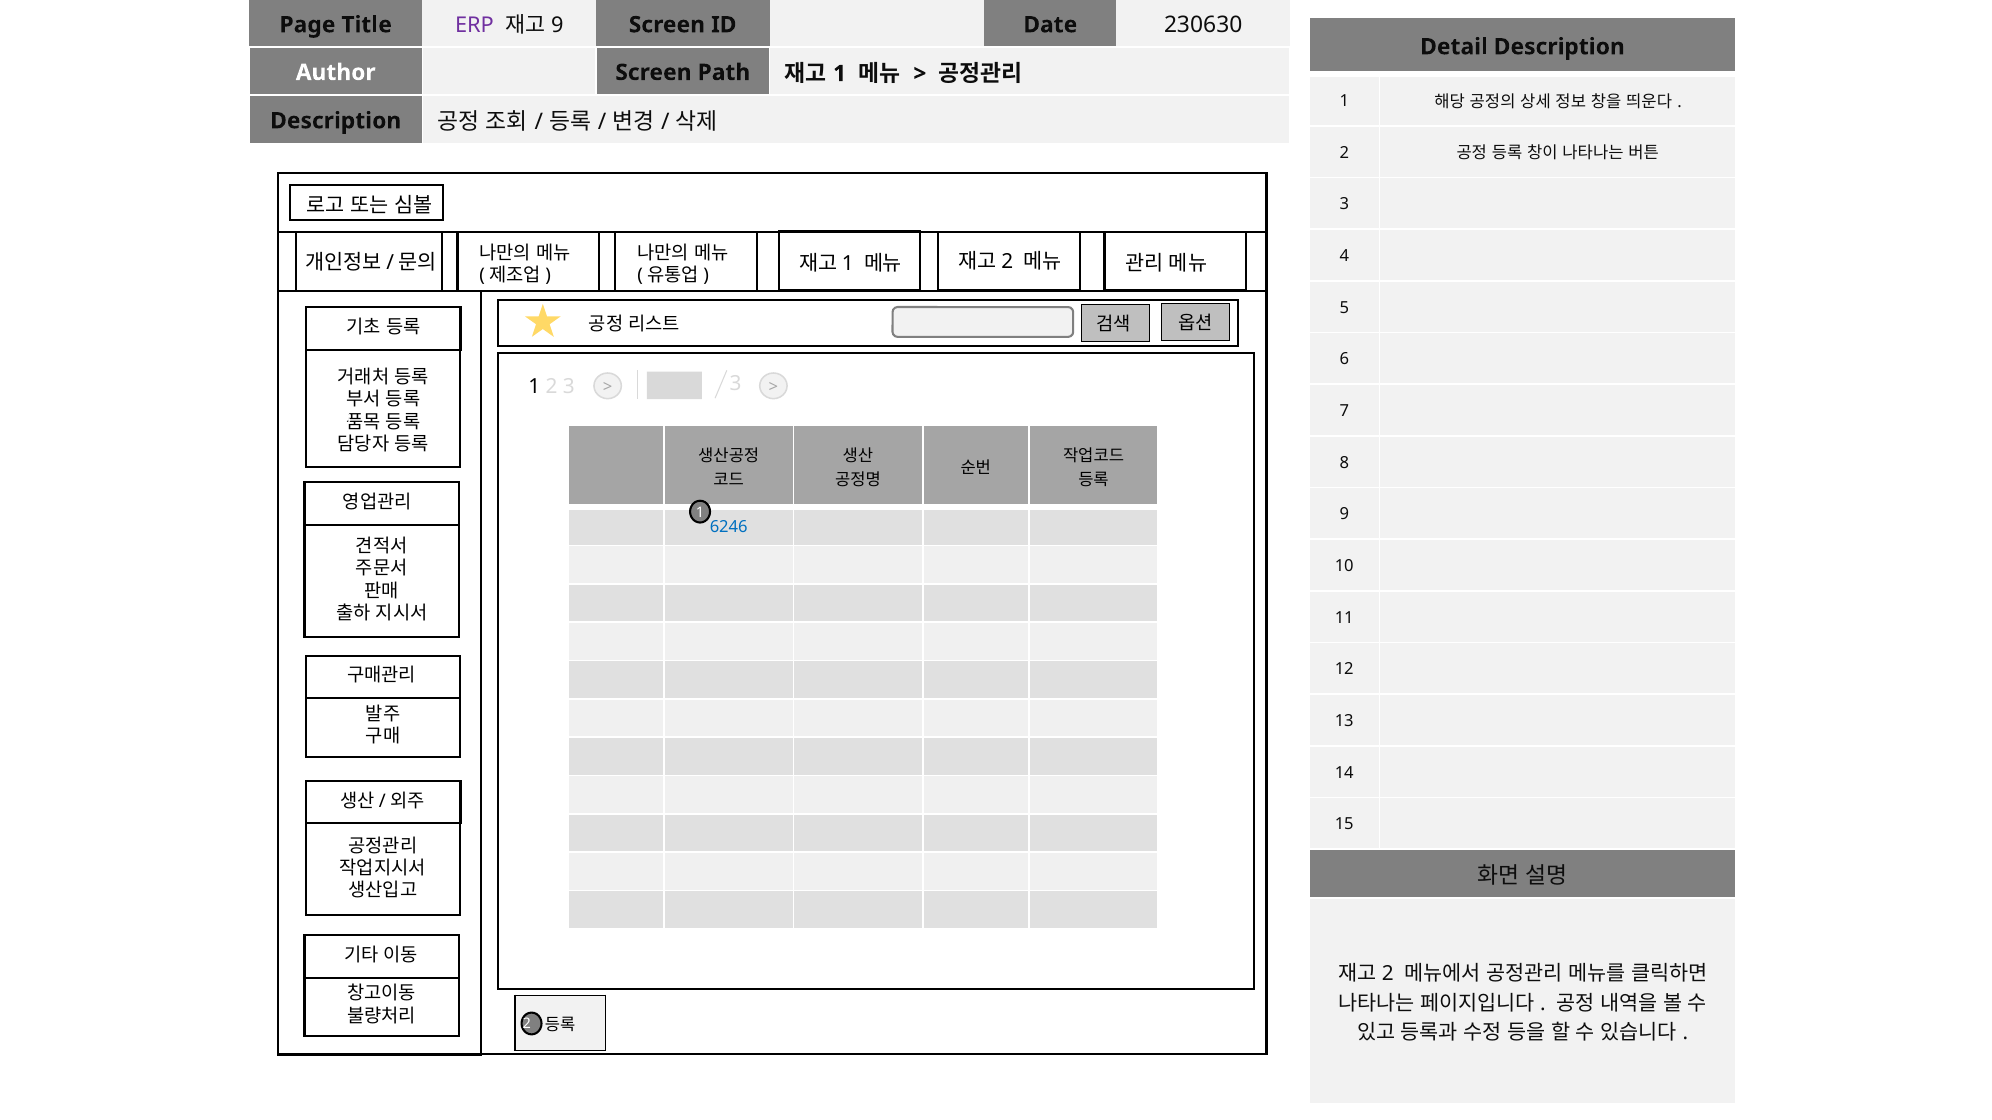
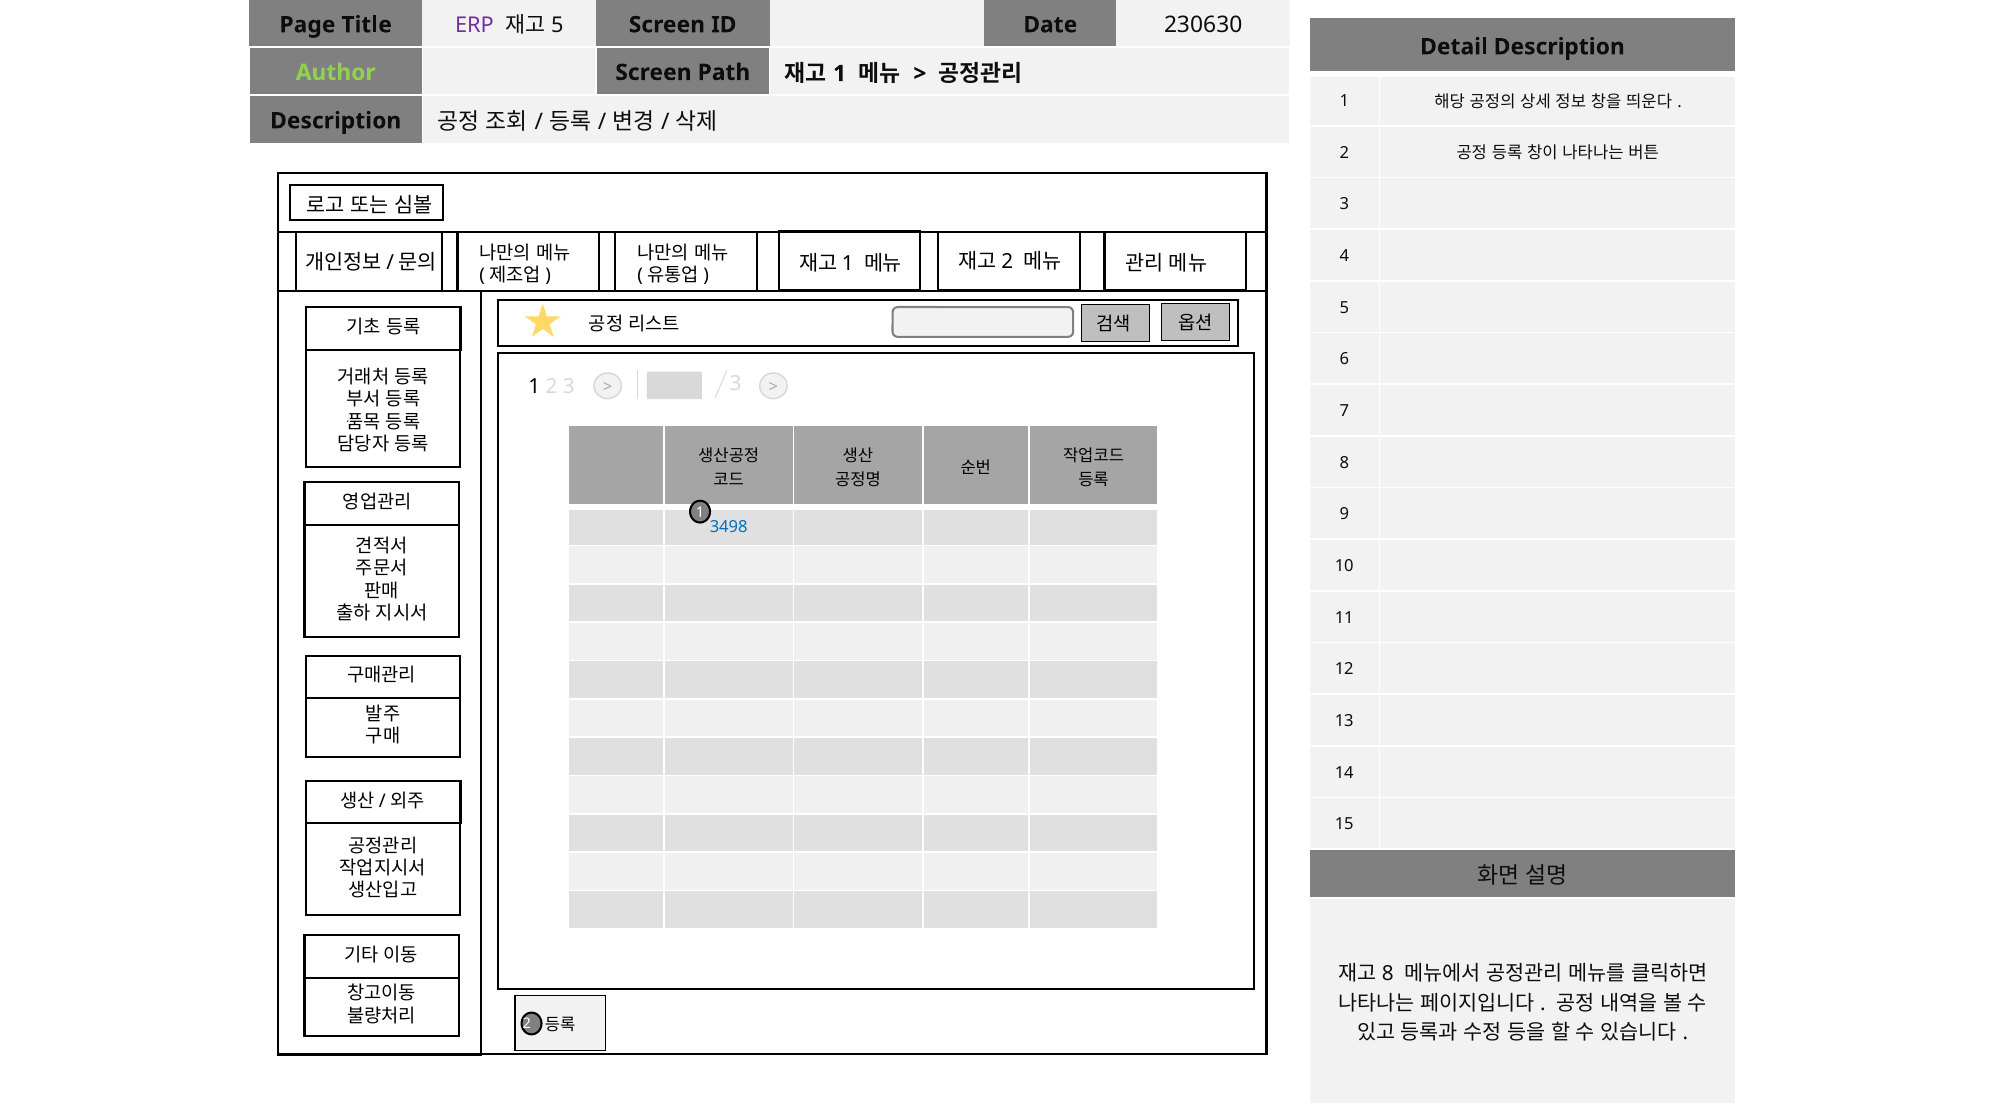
9 at (557, 26): 9 -> 5
Author colour: white -> light green
6246: 6246 -> 3498
2 at (1388, 974): 2 -> 8
